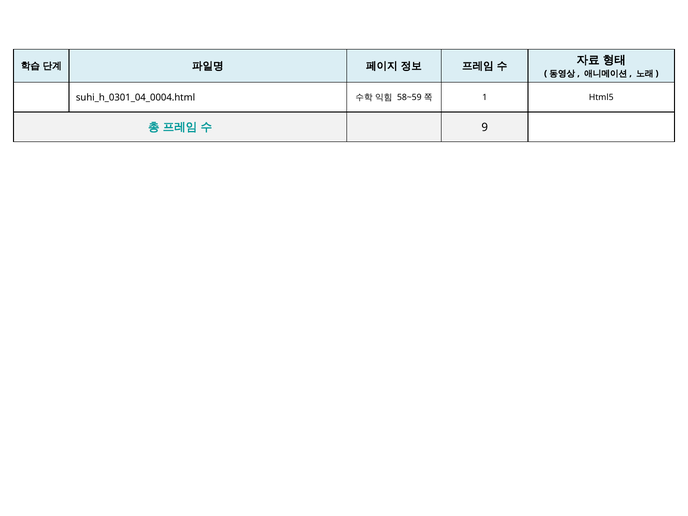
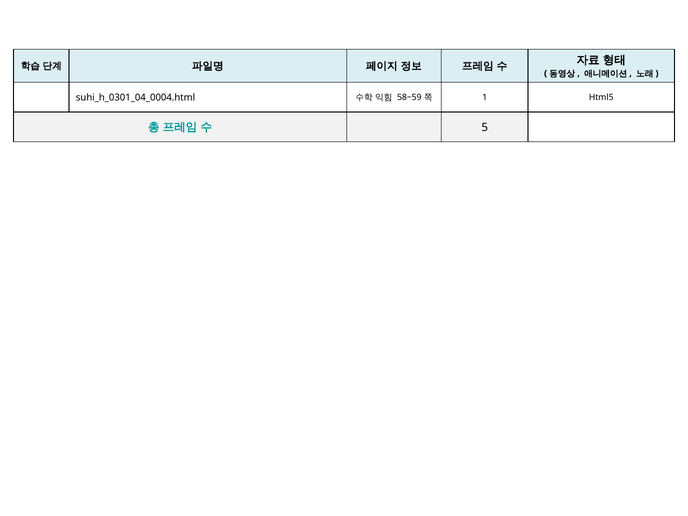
9: 9 -> 5
